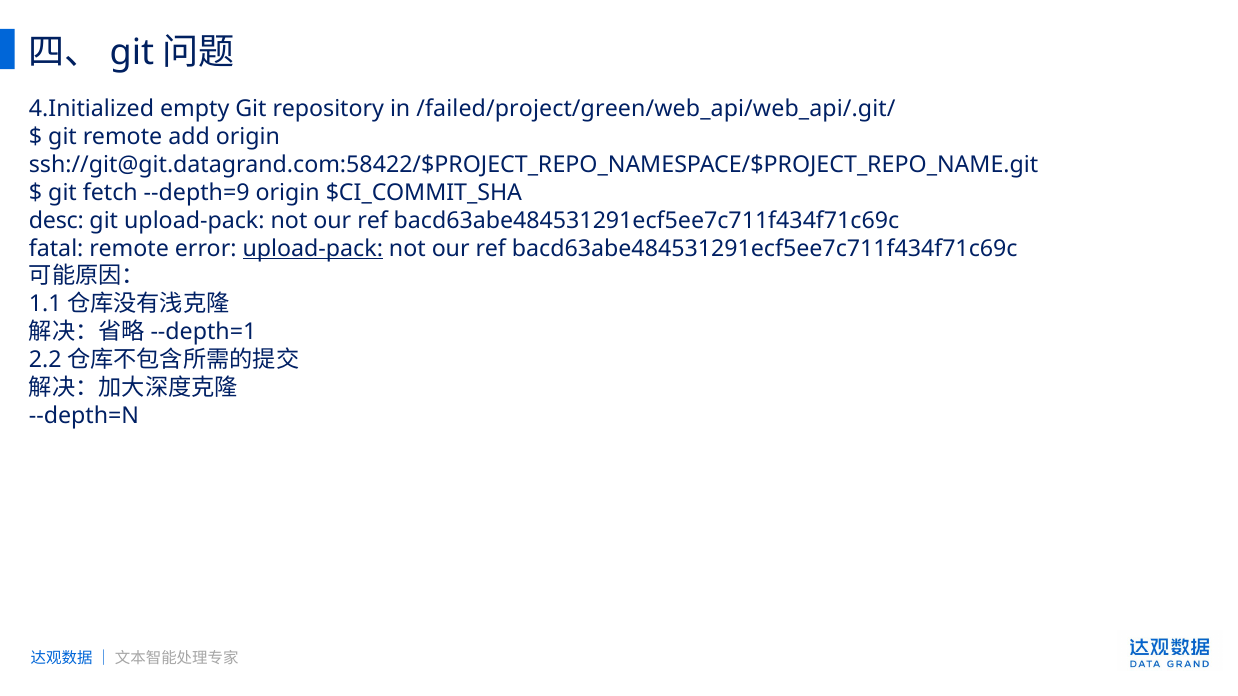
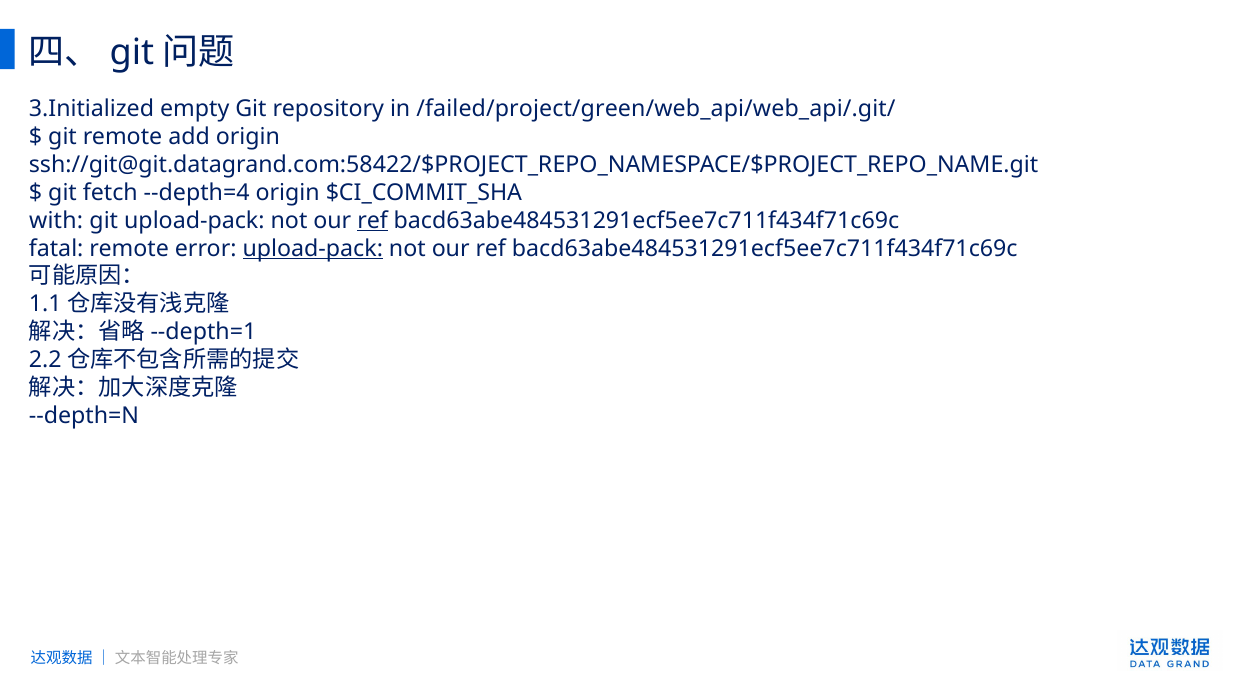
4.Initialized: 4.Initialized -> 3.Initialized
--depth=9: --depth=9 -> --depth=4
desc: desc -> with
ref at (373, 221) underline: none -> present
